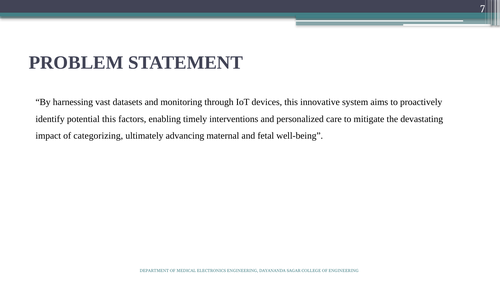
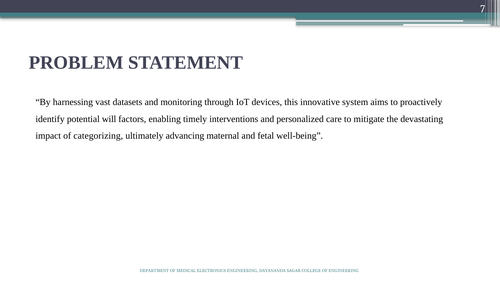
potential this: this -> will
